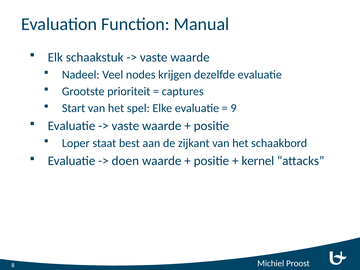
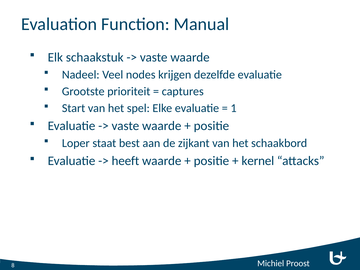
9: 9 -> 1
doen: doen -> heeft
